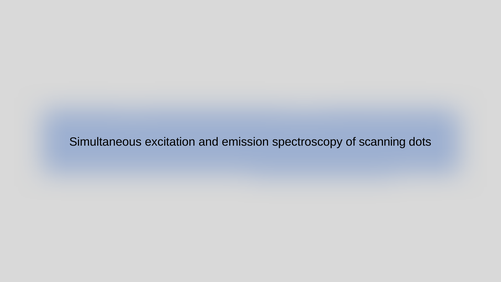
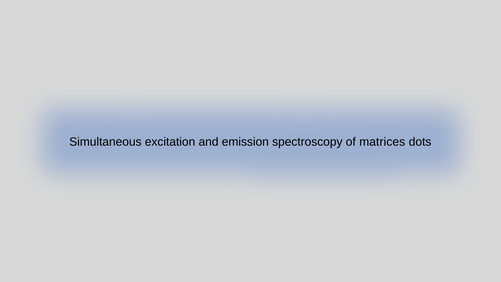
scanning: scanning -> matrices
